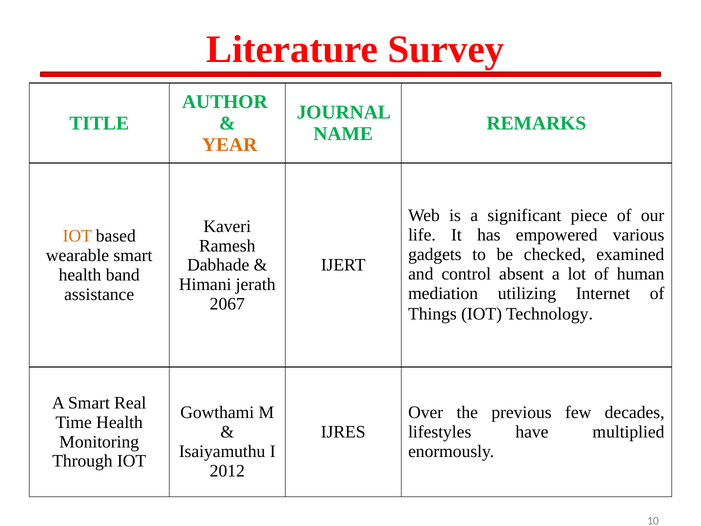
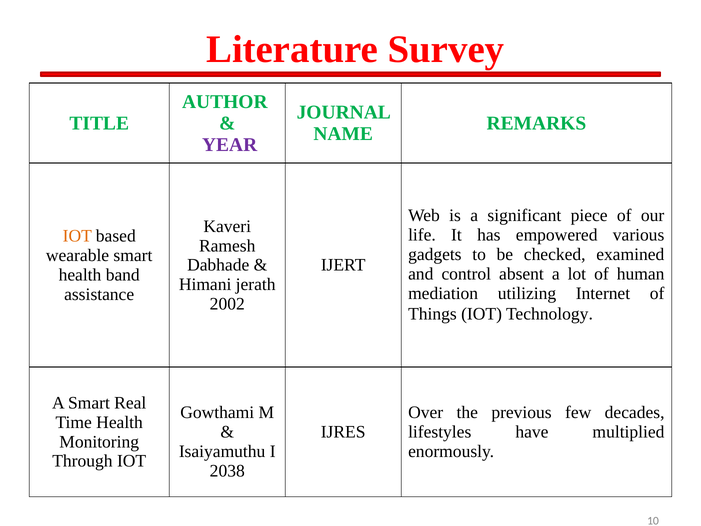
YEAR colour: orange -> purple
2067: 2067 -> 2002
2012: 2012 -> 2038
